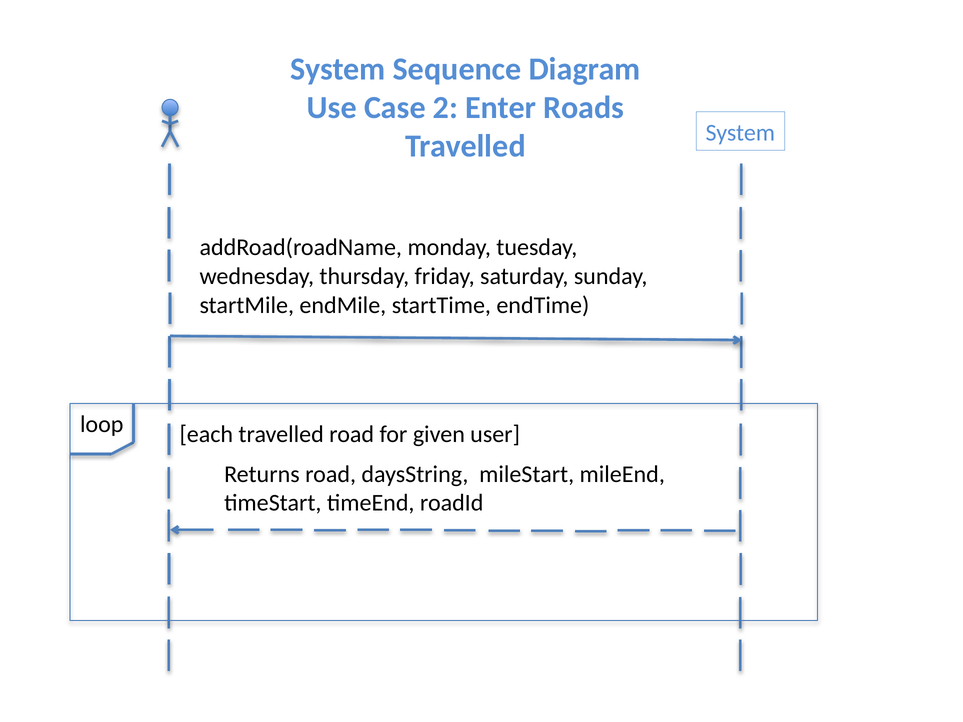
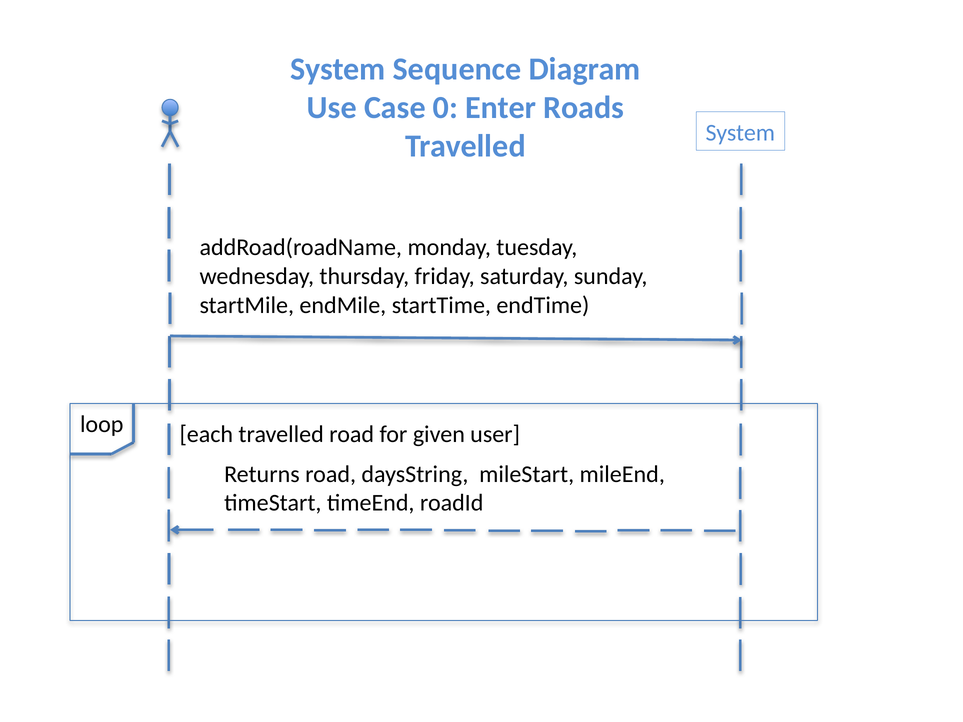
2: 2 -> 0
